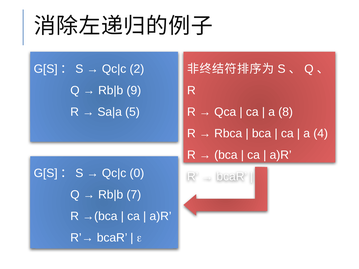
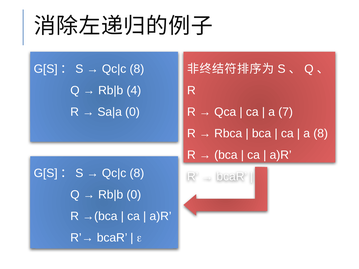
2 at (137, 69): 2 -> 8
9: 9 -> 4
5 at (132, 112): 5 -> 0
8: 8 -> 7
a 4: 4 -> 8
0 at (137, 173): 0 -> 8
7 at (134, 195): 7 -> 0
